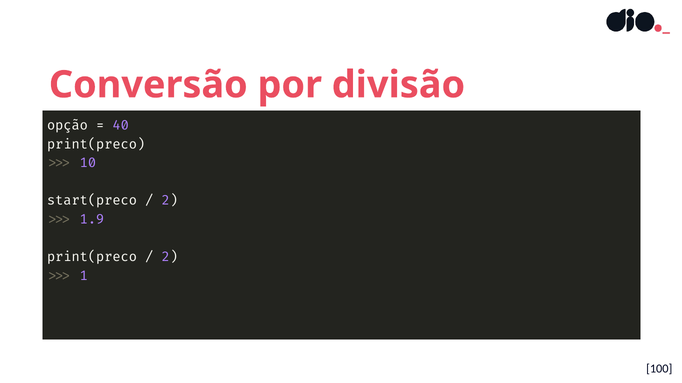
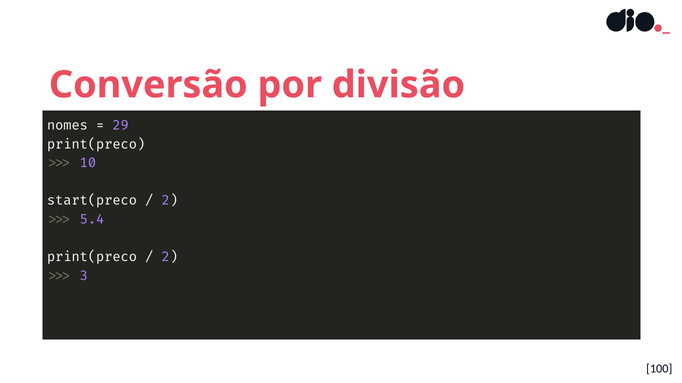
opção: opção -> nomes
40: 40 -> 29
1.9: 1.9 -> 5.4
1: 1 -> 3
